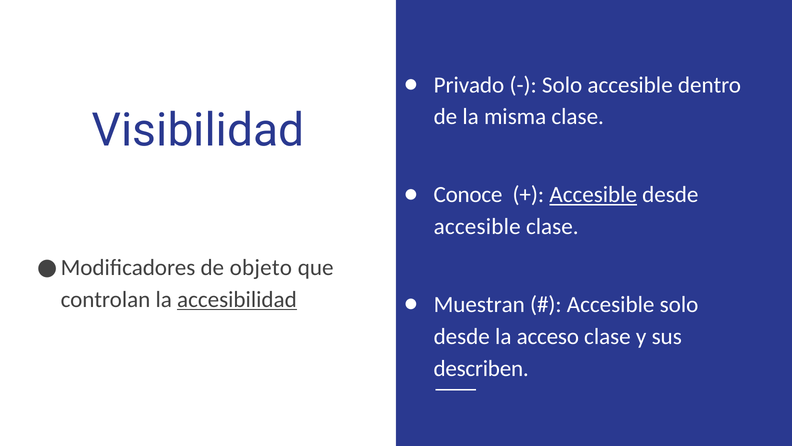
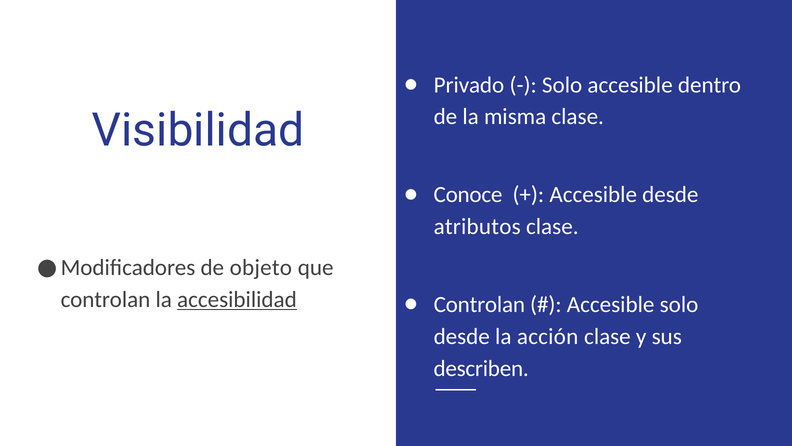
Accesible at (593, 195) underline: present -> none
accesible at (477, 226): accesible -> atributos
Muestran at (479, 304): Muestran -> Controlan
acceso: acceso -> acción
